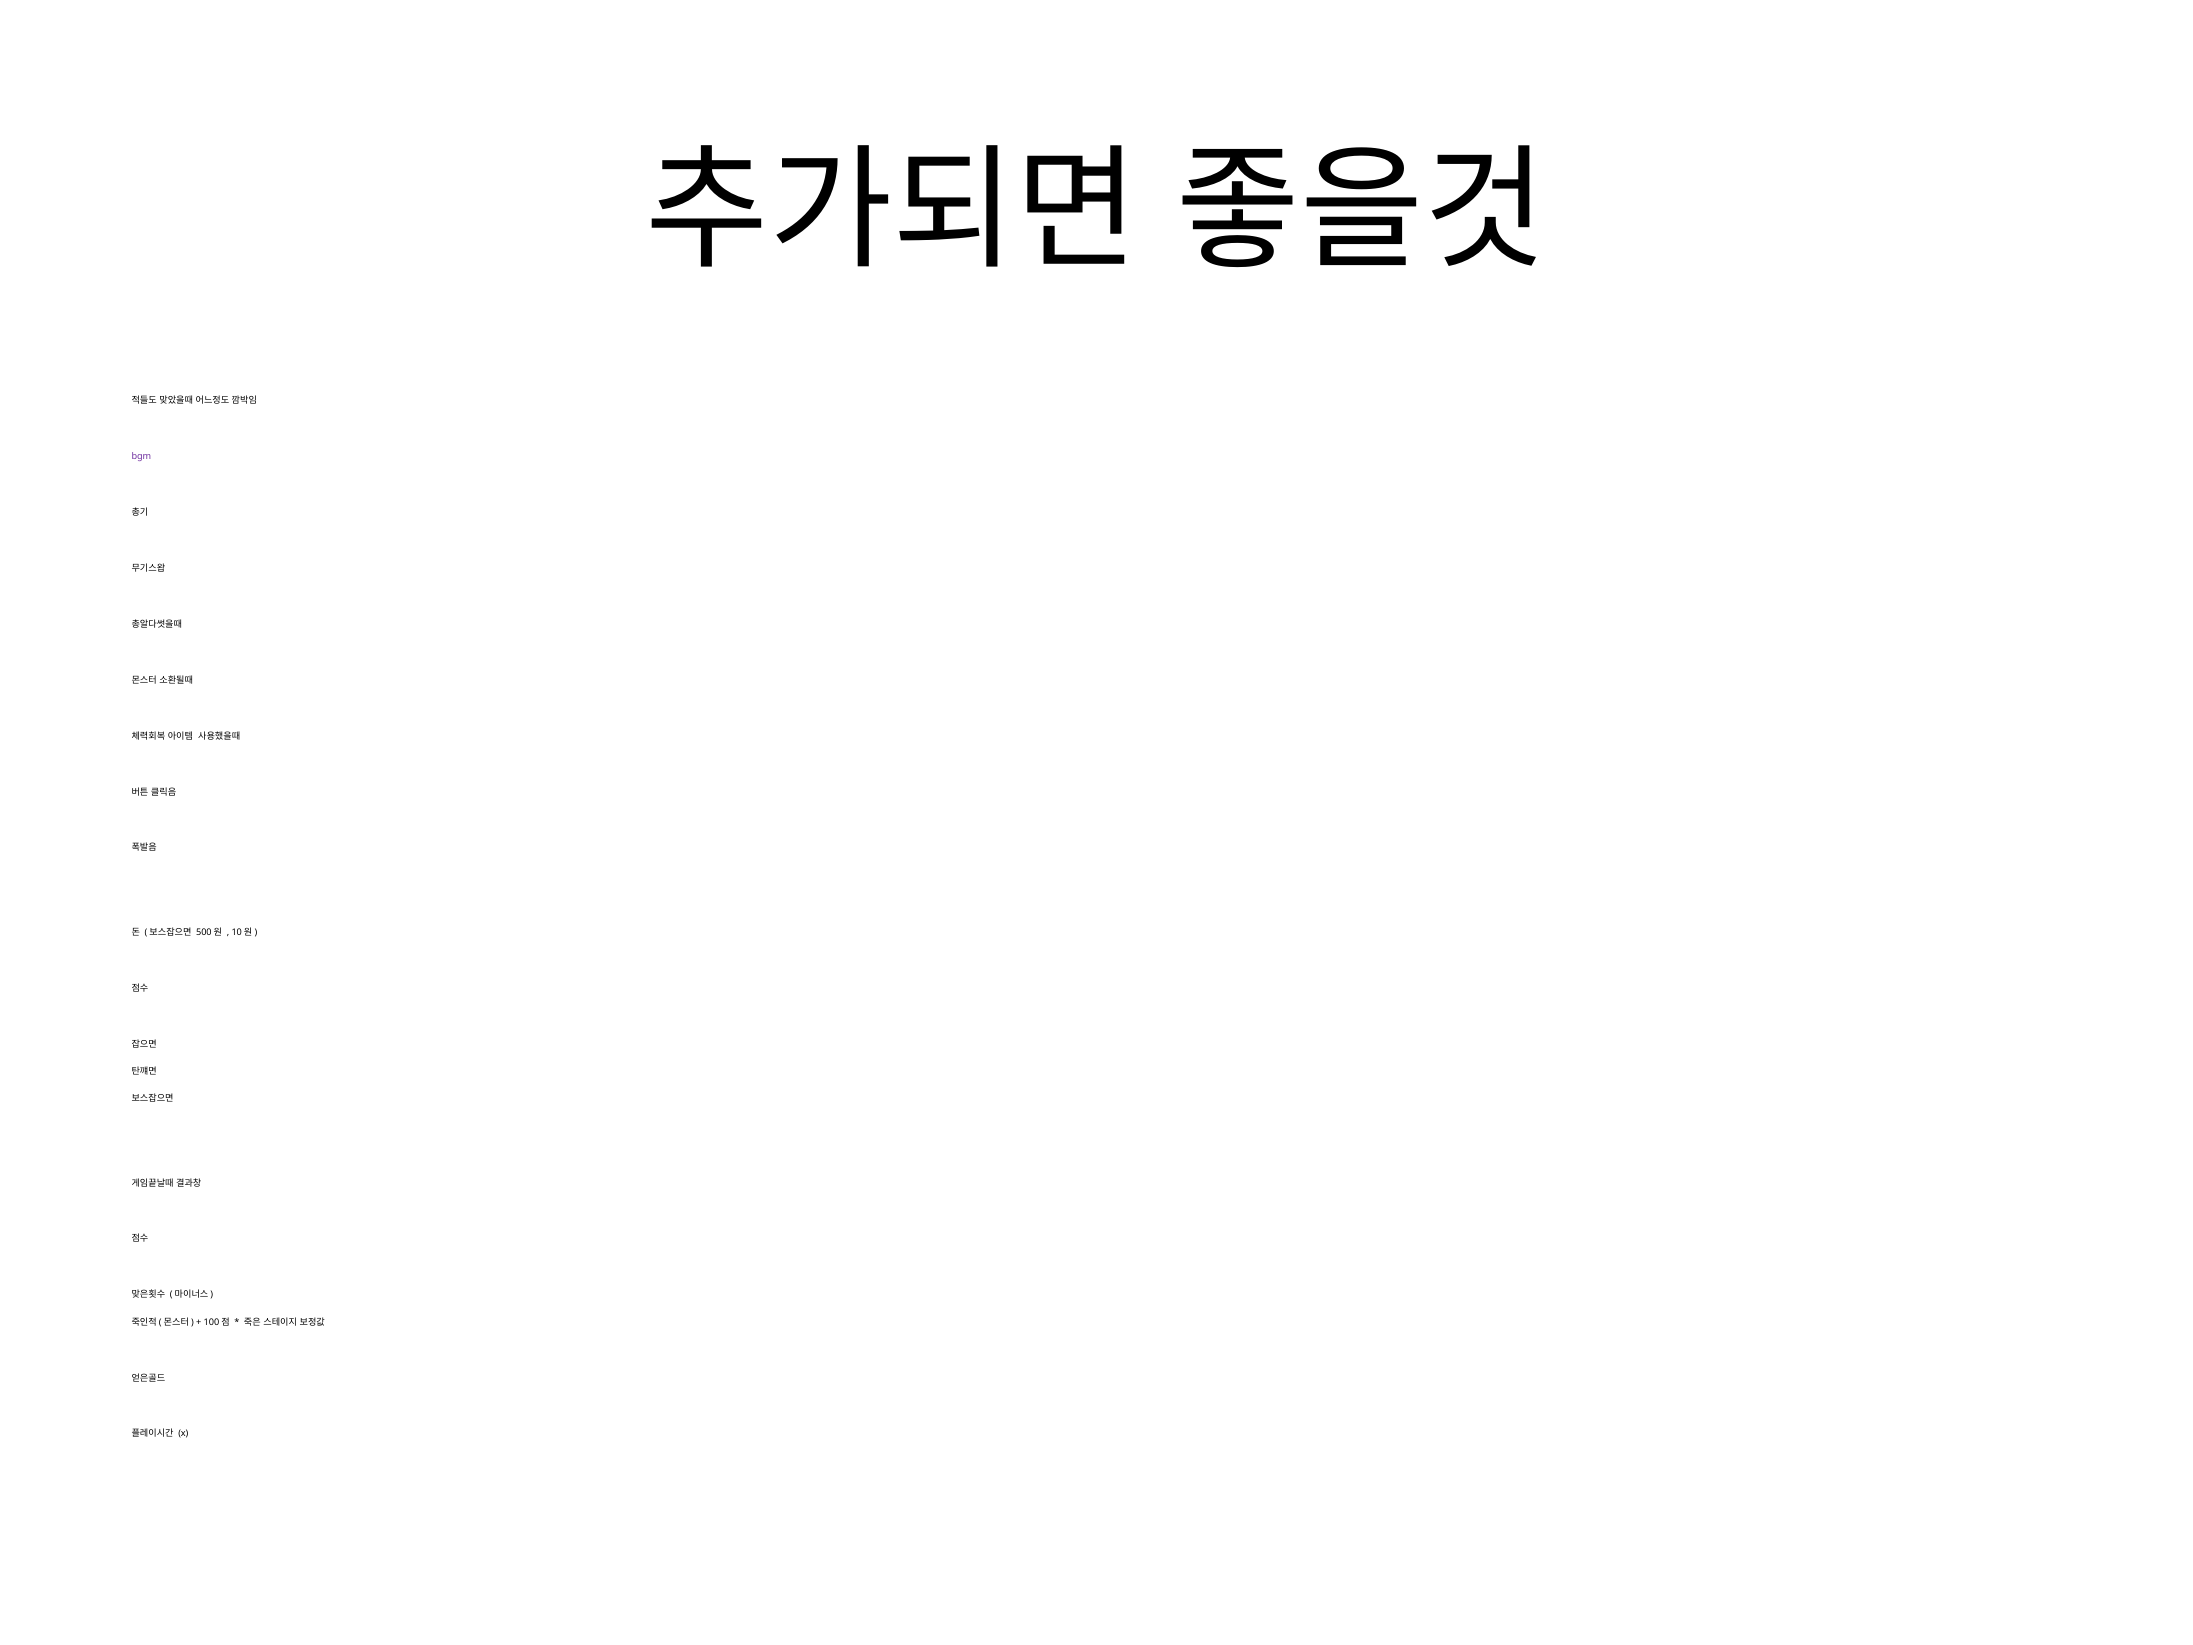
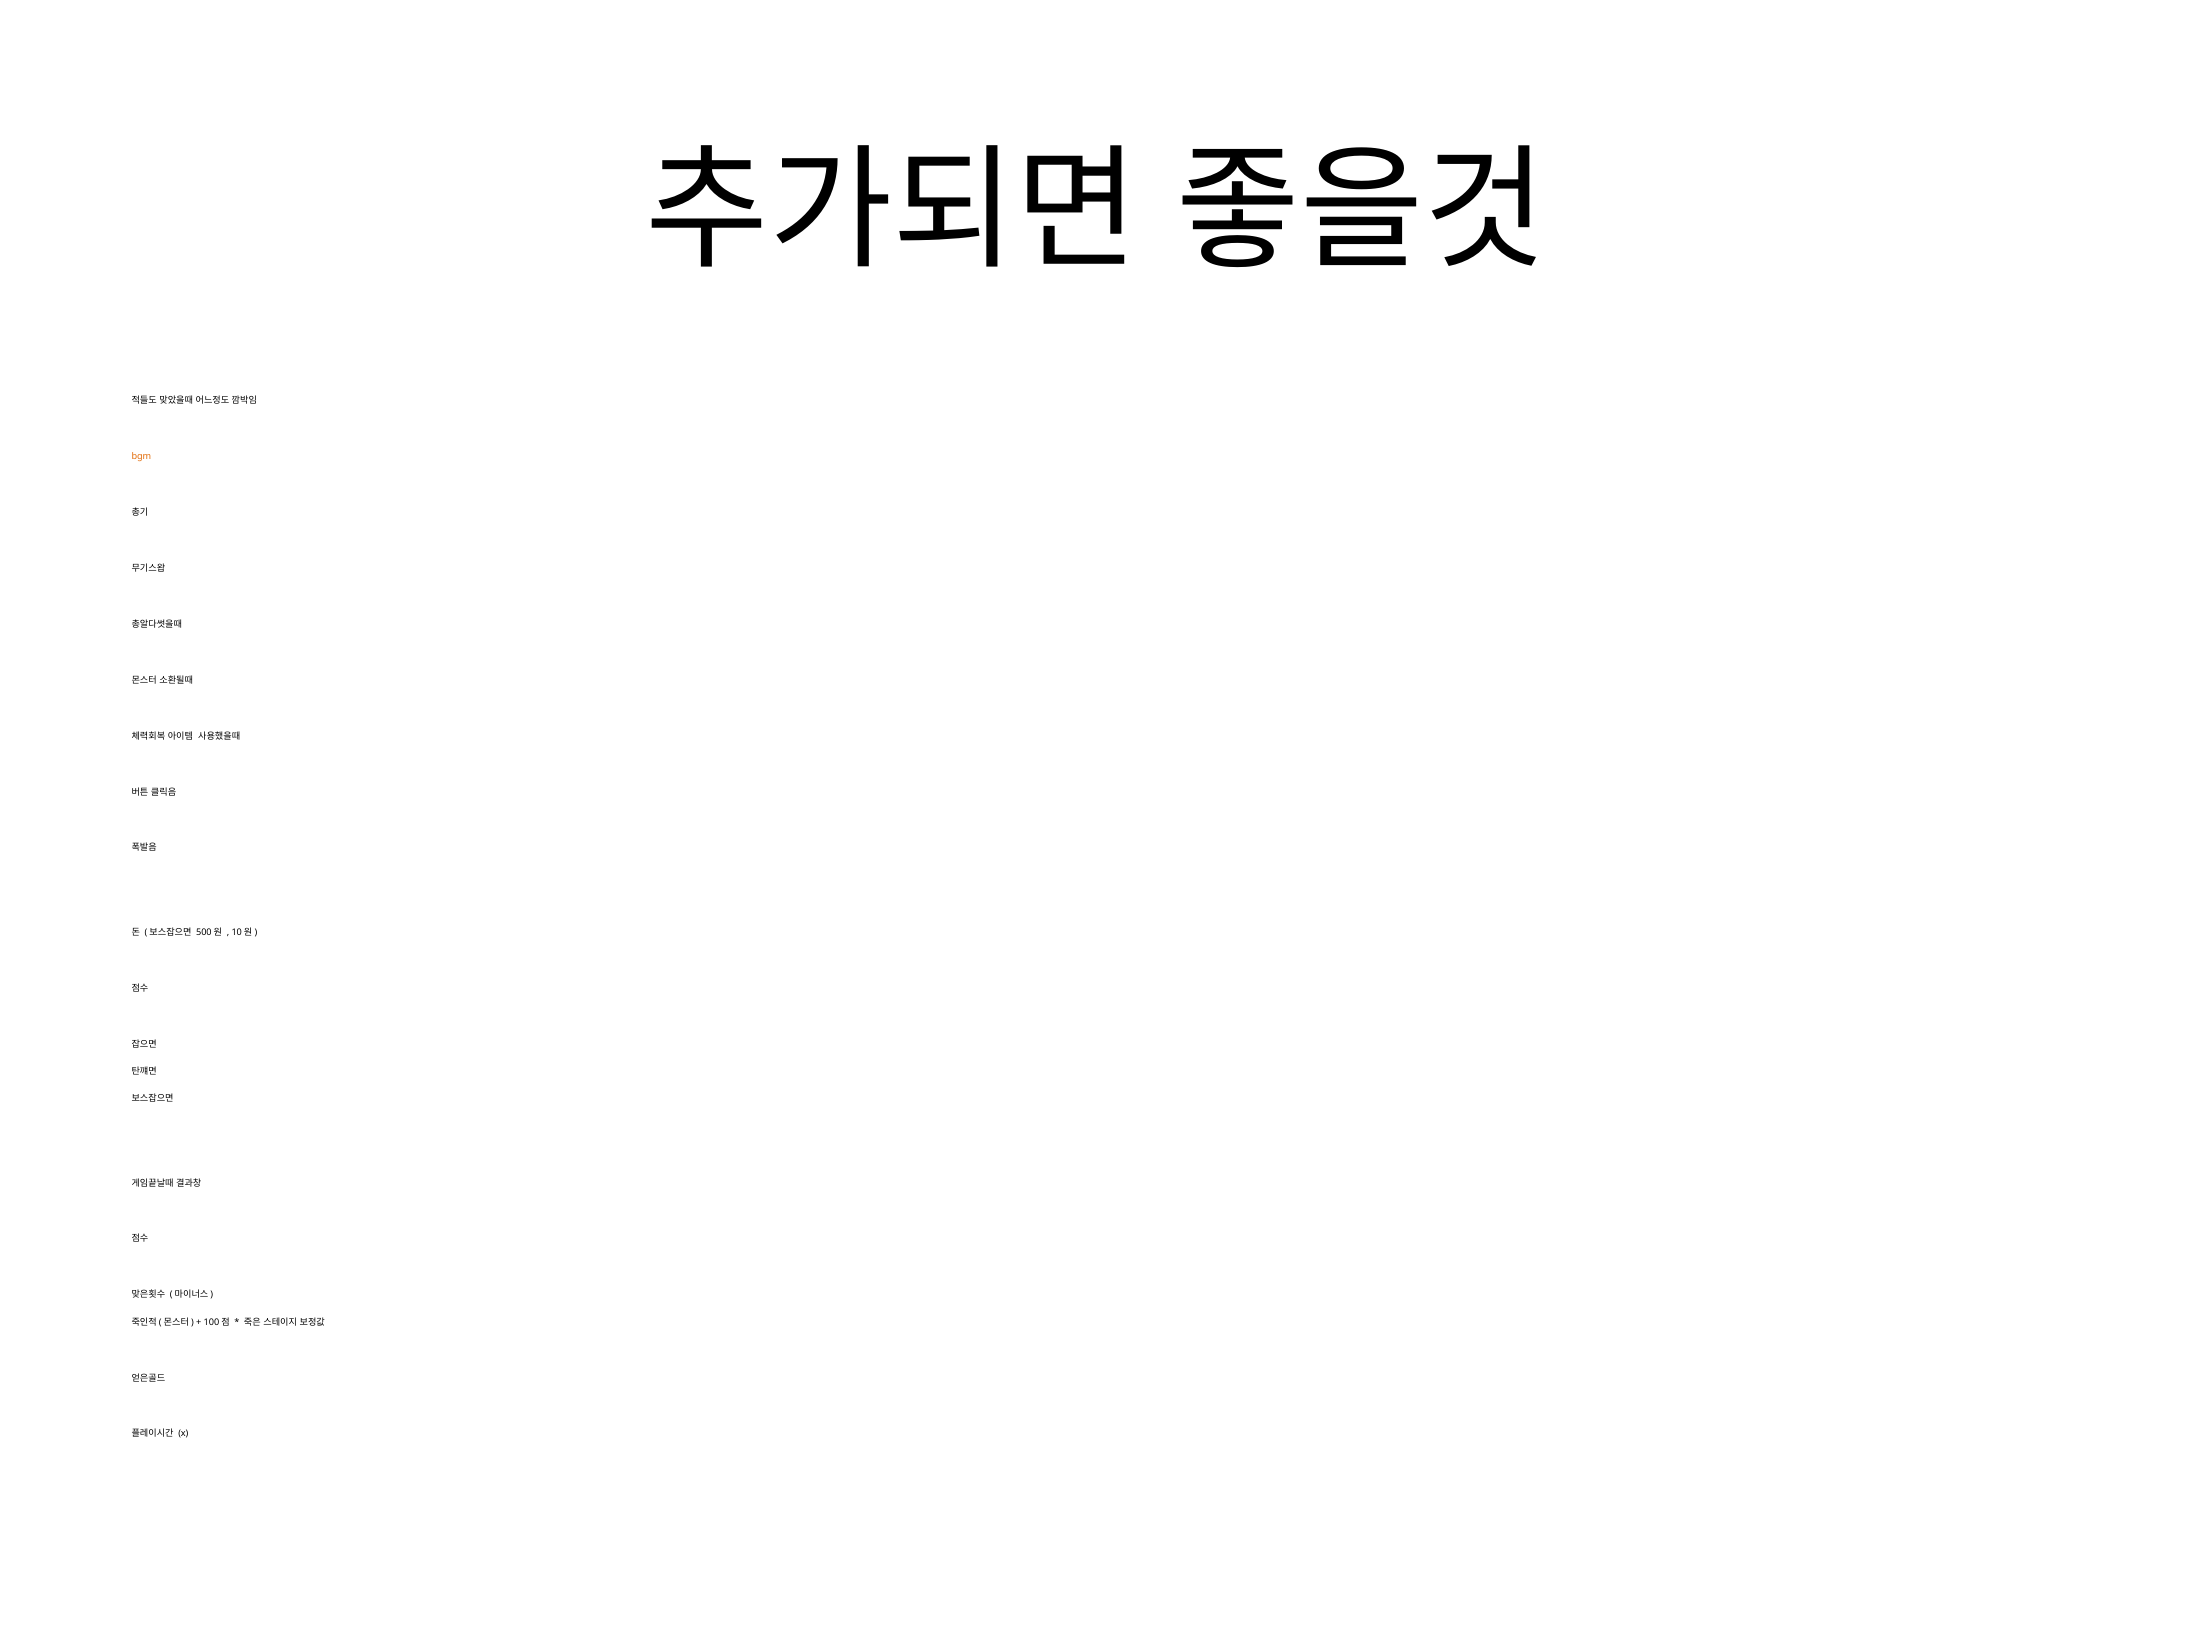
bgm colour: purple -> orange
